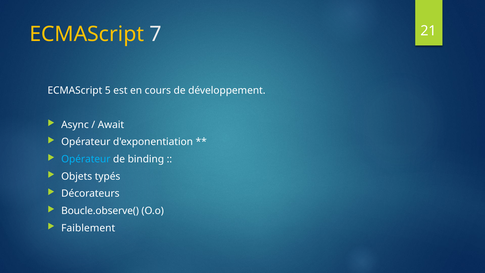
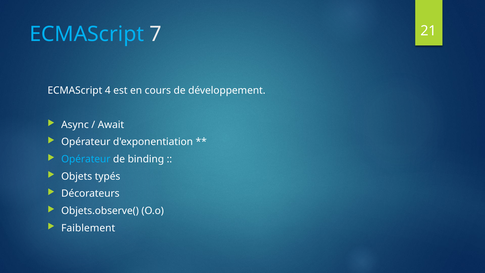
ECMAScript at (87, 34) colour: yellow -> light blue
5: 5 -> 4
Boucle.observe(: Boucle.observe( -> Objets.observe(
